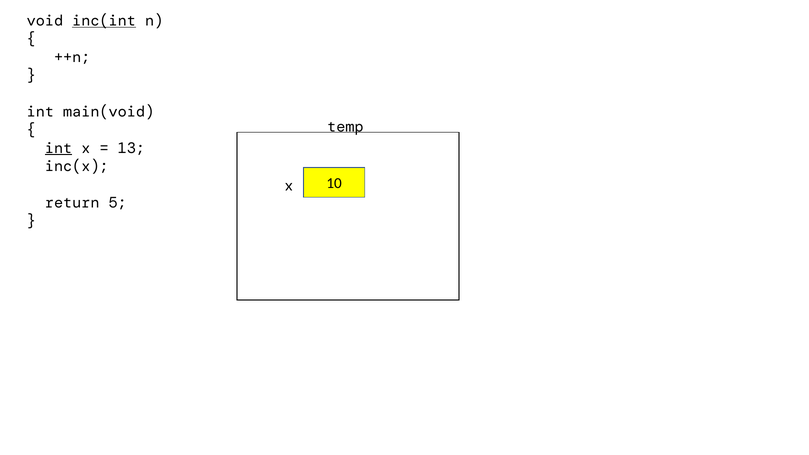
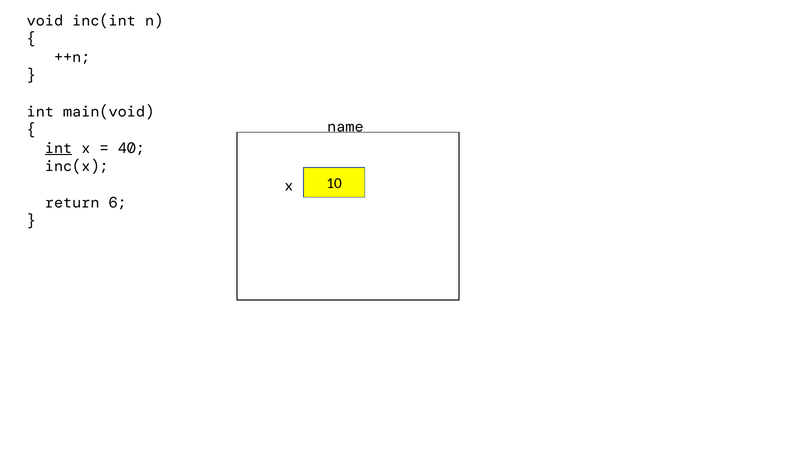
inc(int underline: present -> none
temp: temp -> name
13: 13 -> 40
5: 5 -> 6
